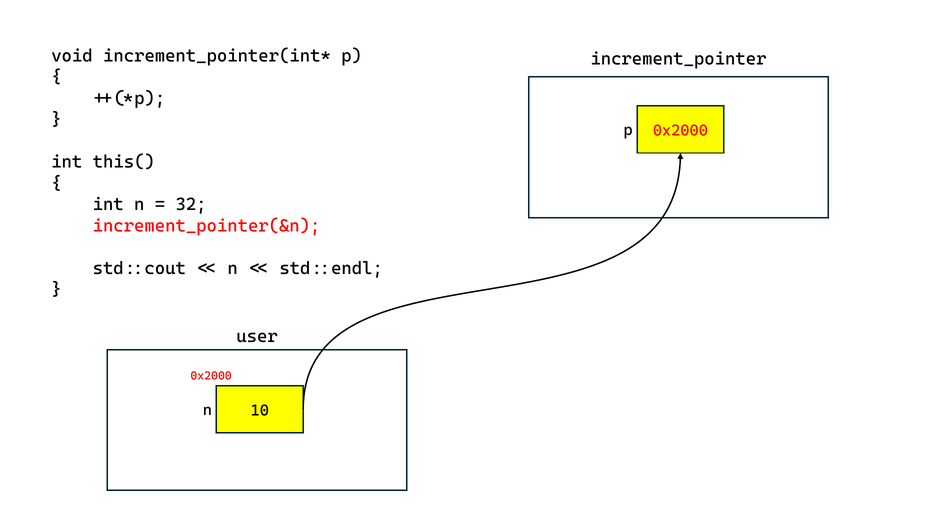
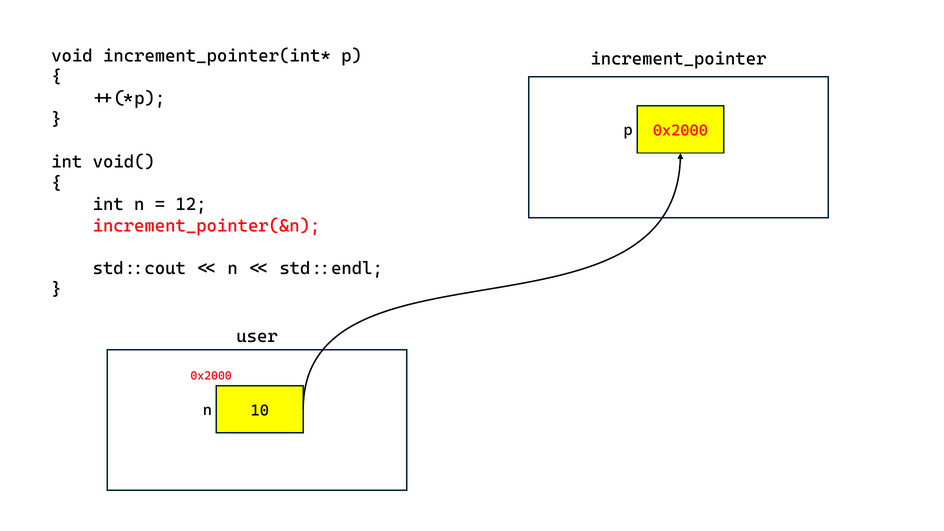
this(: this( -> void(
32: 32 -> 12
